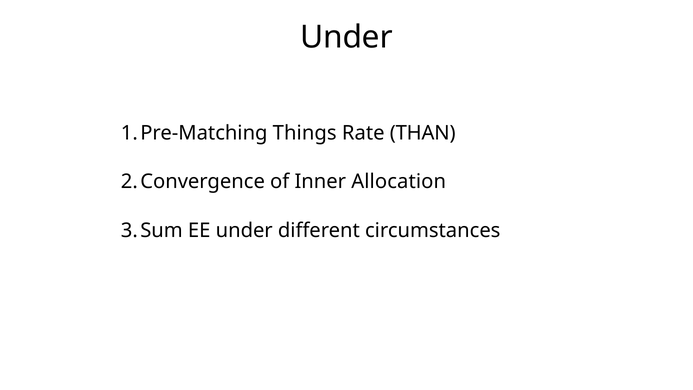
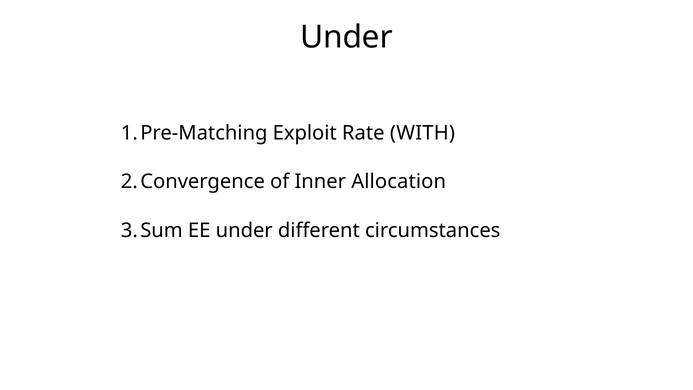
Things: Things -> Exploit
THAN: THAN -> WITH
